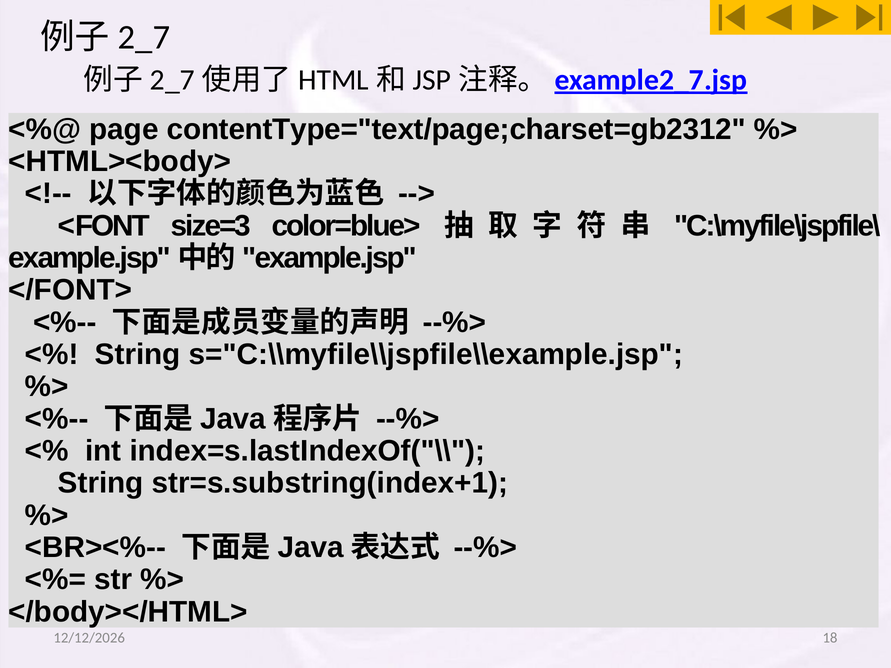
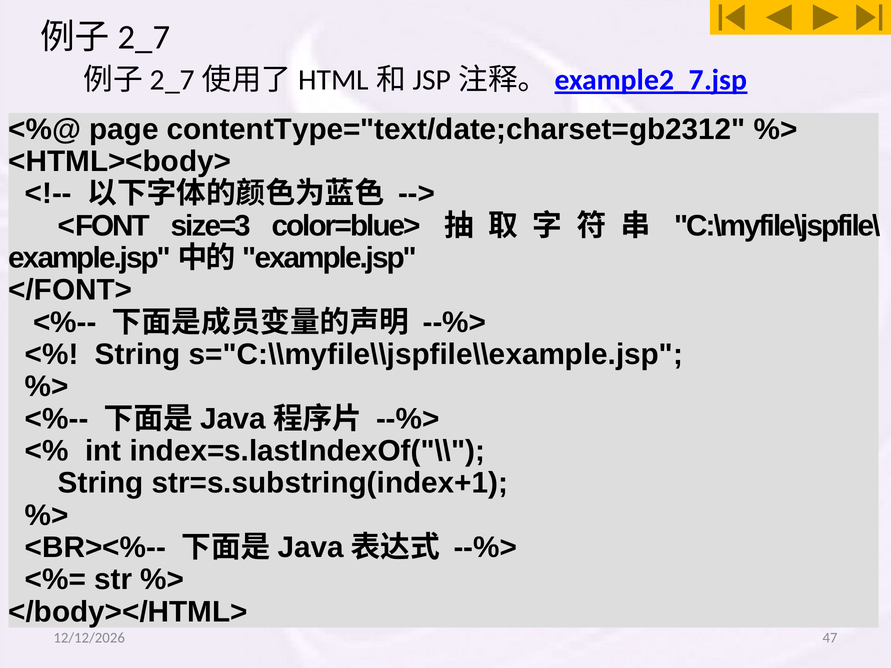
contentType="text/page;charset=gb2312: contentType="text/page;charset=gb2312 -> contentType="text/date;charset=gb2312
18: 18 -> 47
